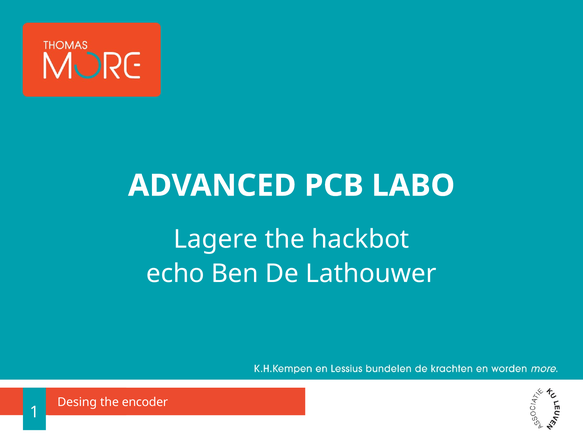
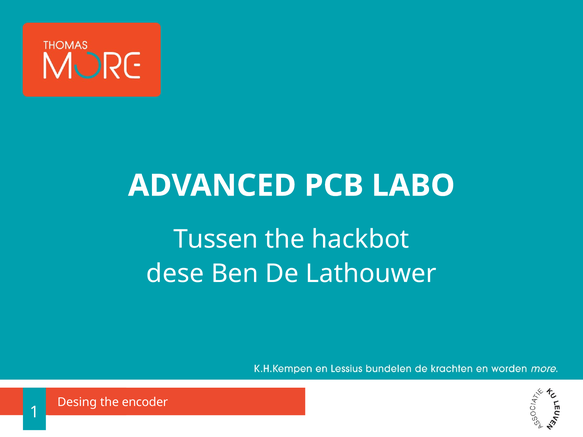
Lagere: Lagere -> Tussen
echo: echo -> dese
